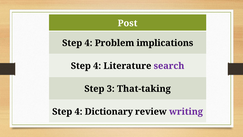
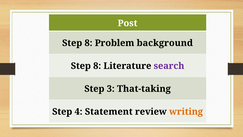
4 at (88, 43): 4 -> 8
implications: implications -> background
4 at (97, 66): 4 -> 8
Dictionary: Dictionary -> Statement
writing colour: purple -> orange
